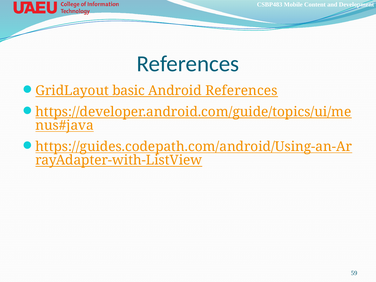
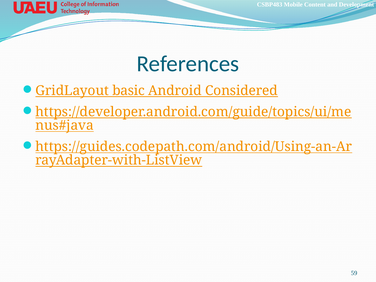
Android References: References -> Considered
